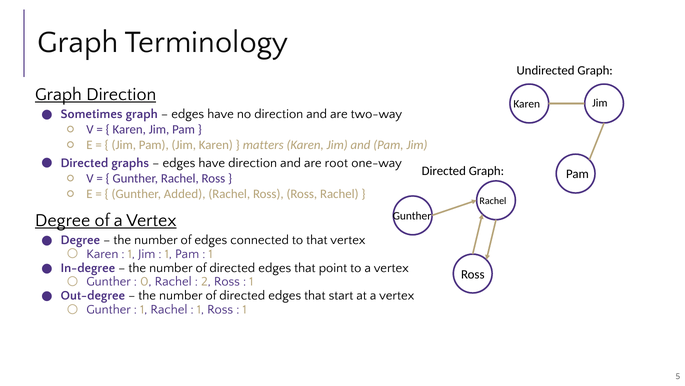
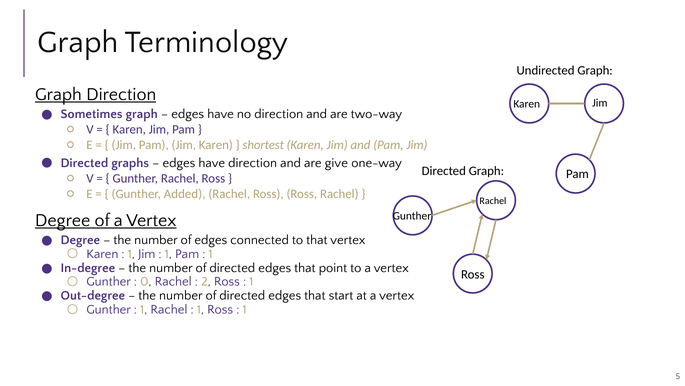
matters: matters -> shortest
root: root -> give
